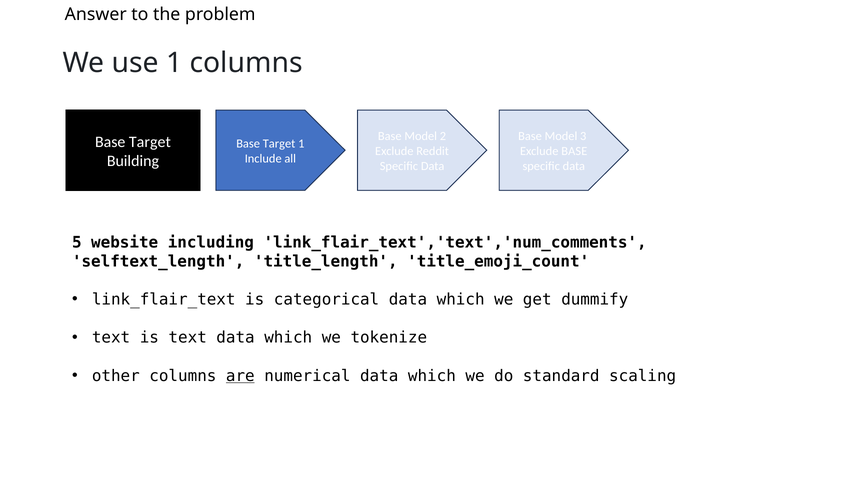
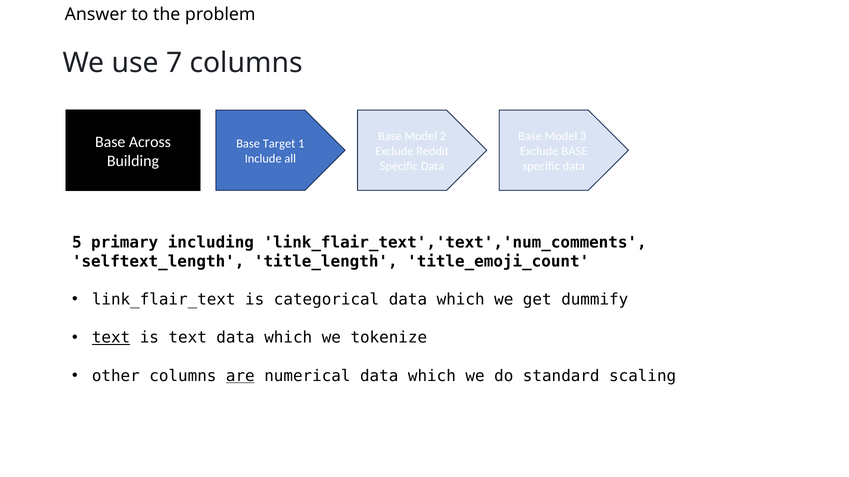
use 1: 1 -> 7
Target at (150, 142): Target -> Across
website: website -> primary
text at (111, 338) underline: none -> present
